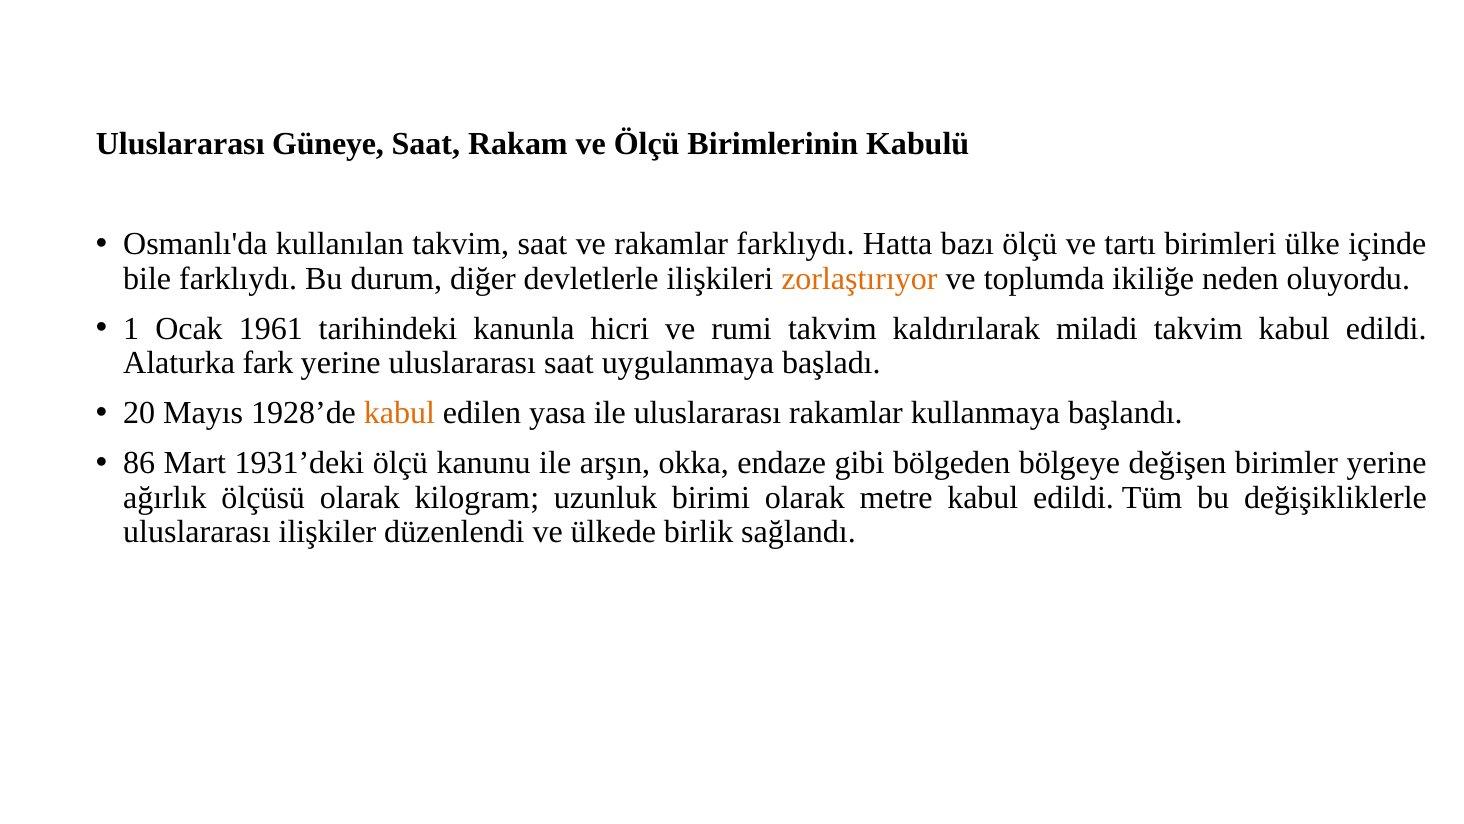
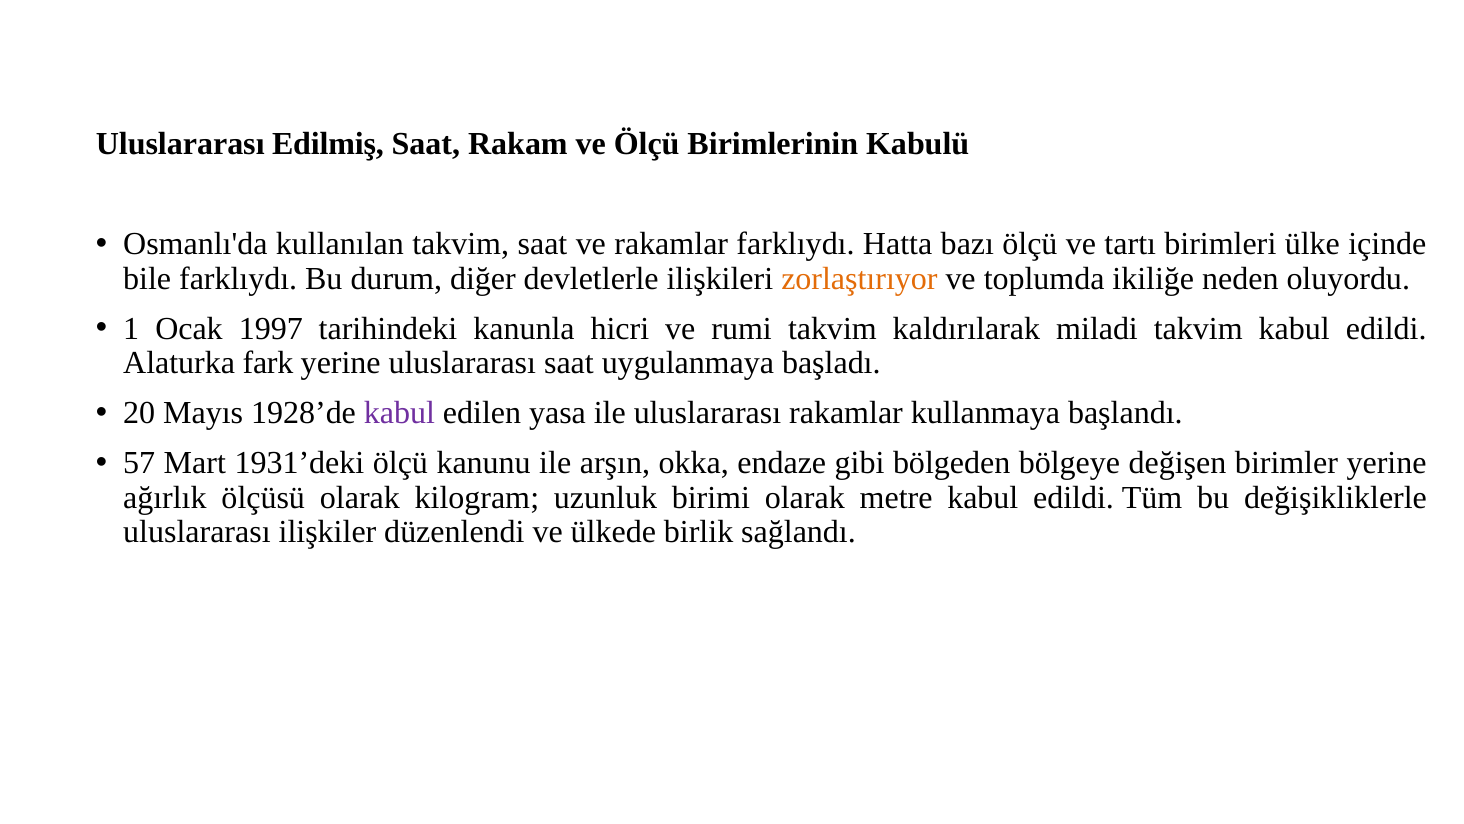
Güneye: Güneye -> Edilmiş
1961: 1961 -> 1997
kabul at (399, 413) colour: orange -> purple
86: 86 -> 57
